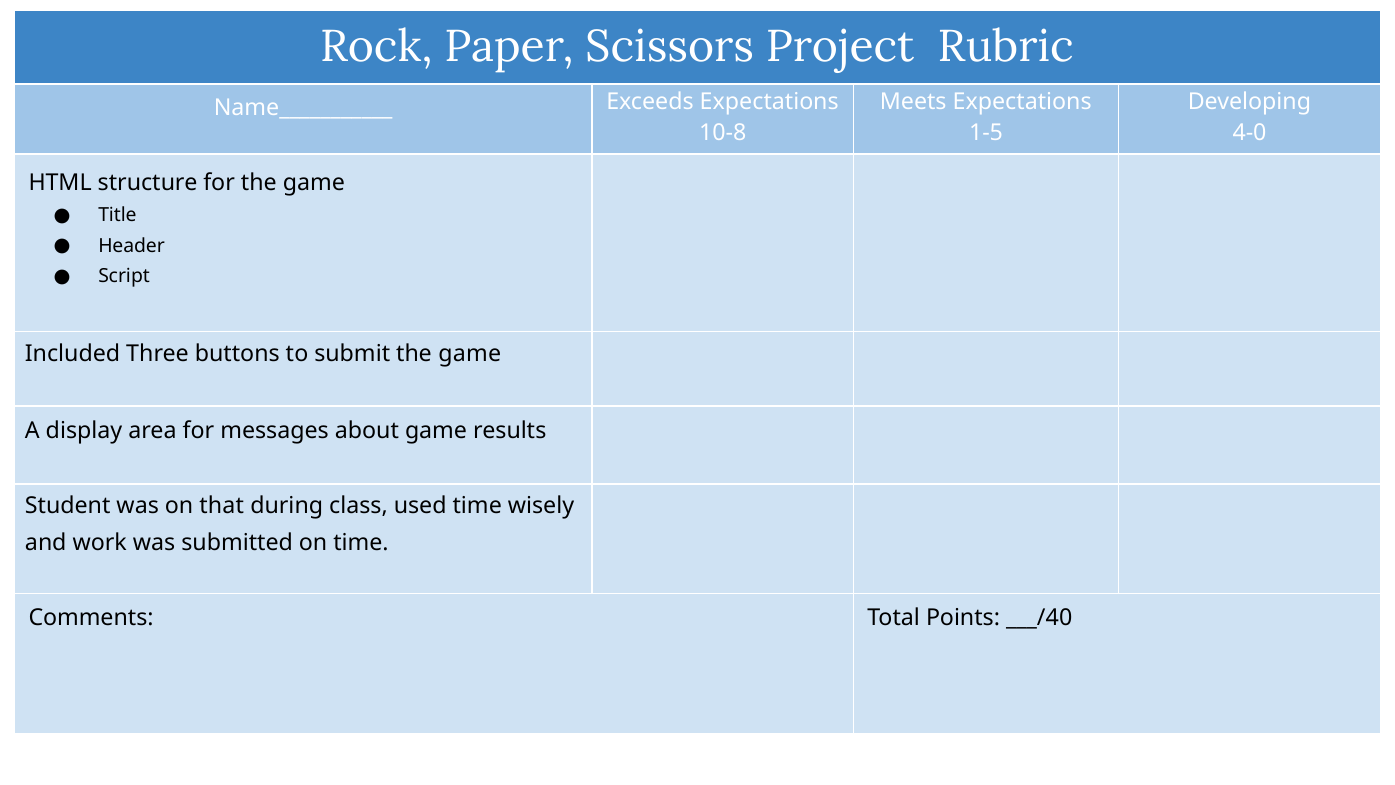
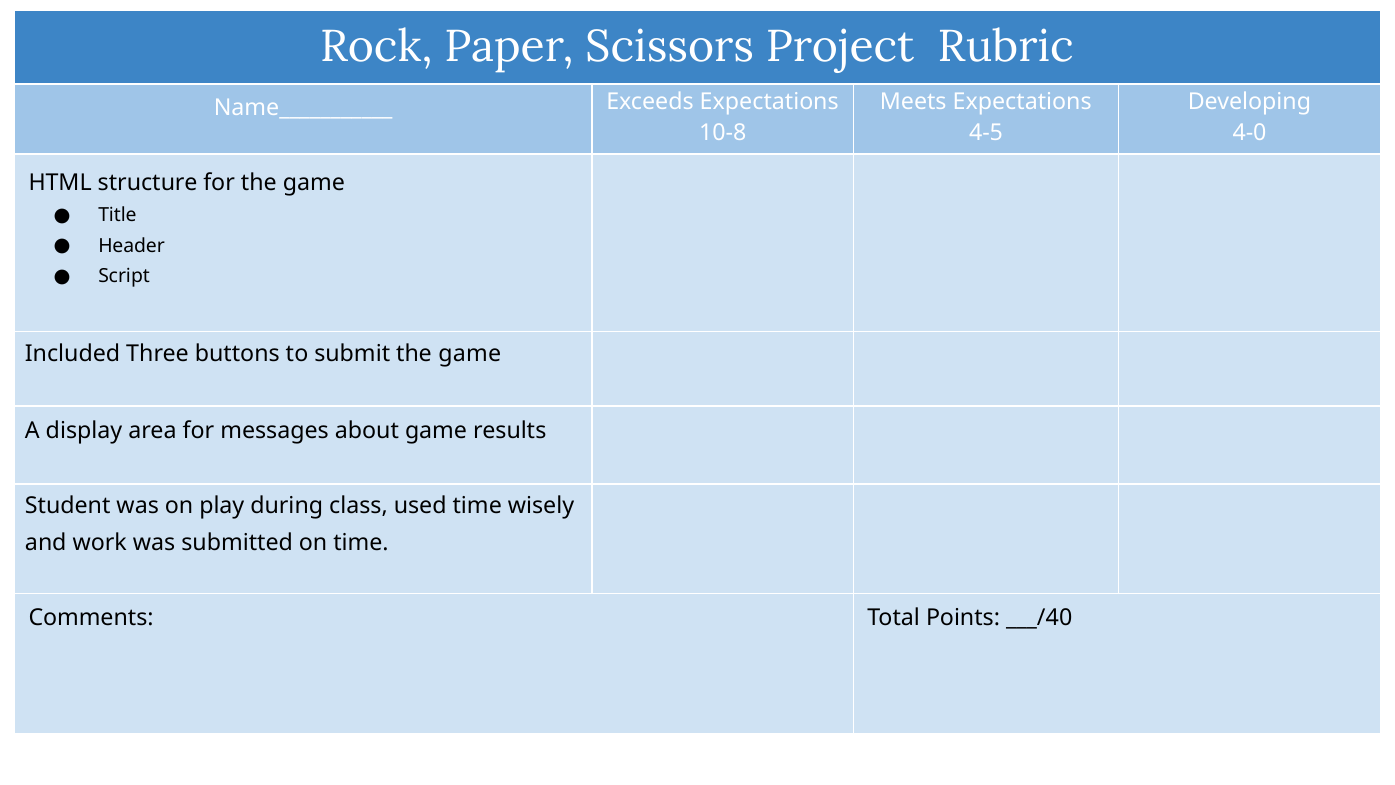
1-5: 1-5 -> 4-5
that: that -> play
